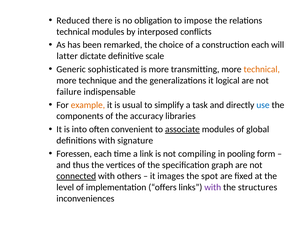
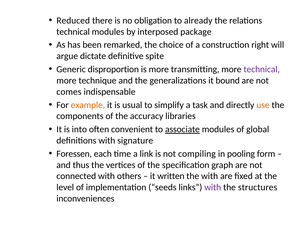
impose: impose -> already
conflicts: conflicts -> package
construction each: each -> right
latter: latter -> argue
scale: scale -> spite
sophisticated: sophisticated -> disproportion
technical at (262, 69) colour: orange -> purple
logical: logical -> bound
failure: failure -> comes
use colour: blue -> orange
connected underline: present -> none
images: images -> written
the spot: spot -> with
offers: offers -> seeds
